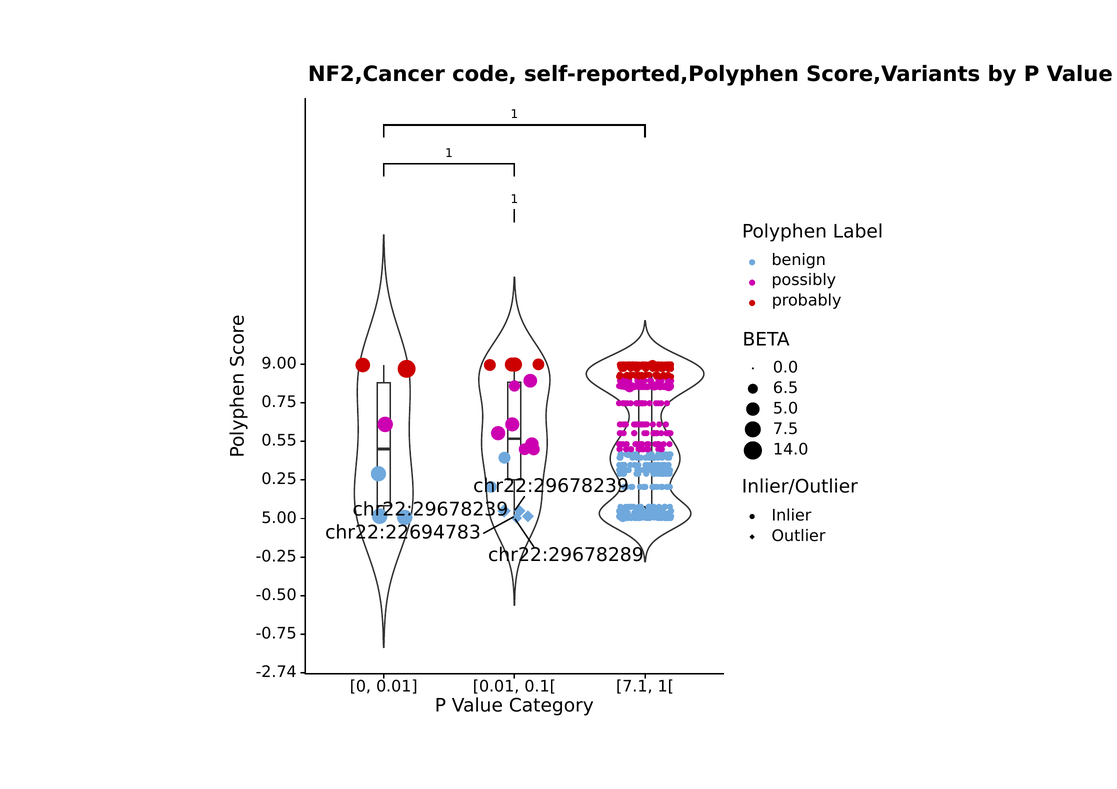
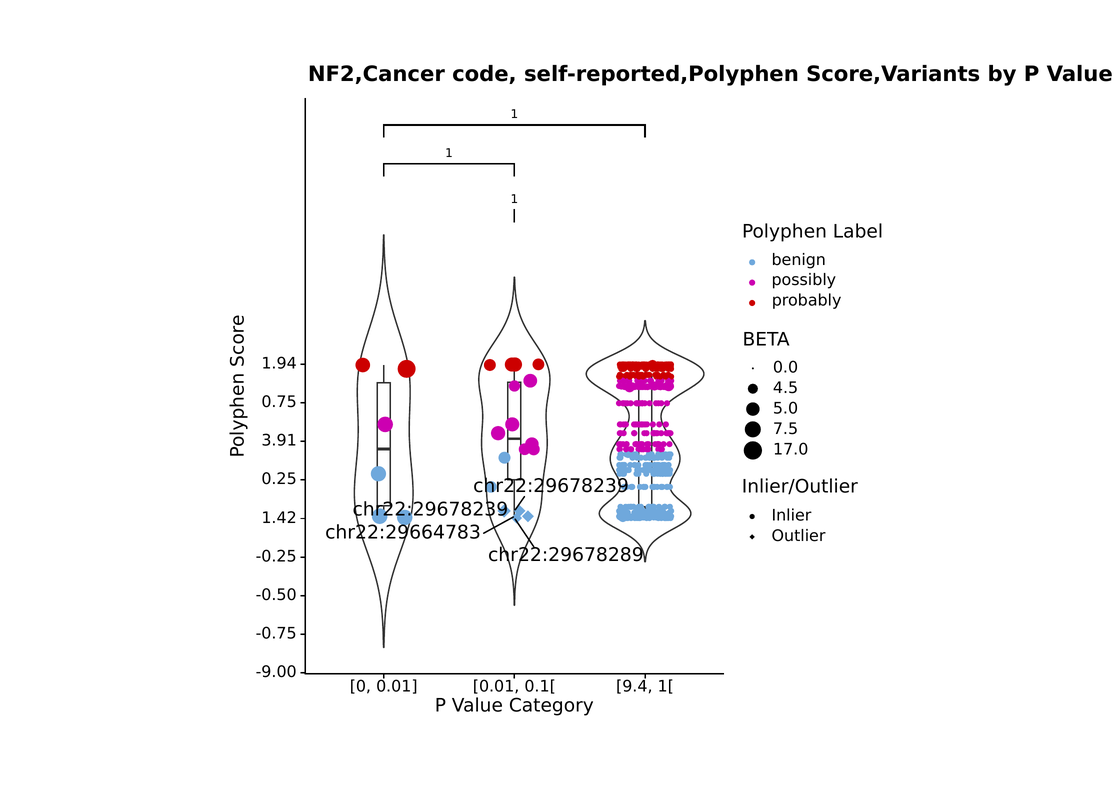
9.00: 9.00 -> 1.94
6.5: 6.5 -> 4.5
0.55: 0.55 -> 3.91
14.0: 14.0 -> 17.0
5.00: 5.00 -> 1.42
chr22:22694783: chr22:22694783 -> chr22:29664783
-2.74: -2.74 -> -9.00
7.1: 7.1 -> 9.4
